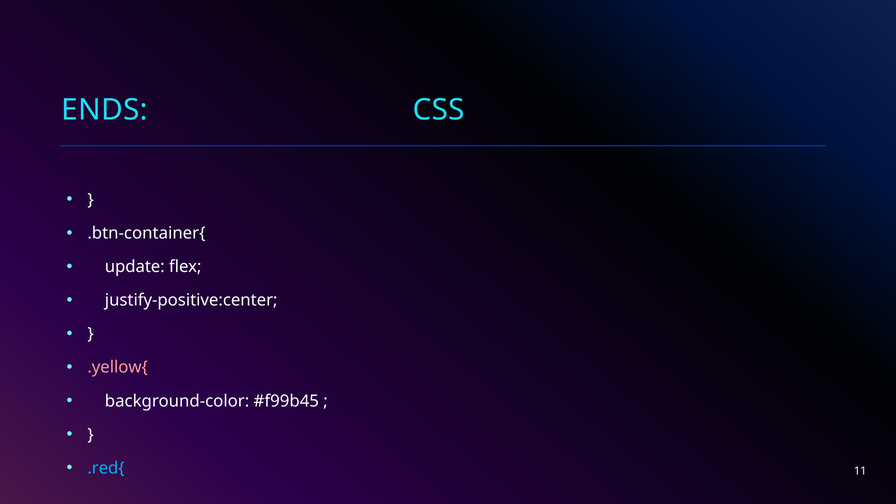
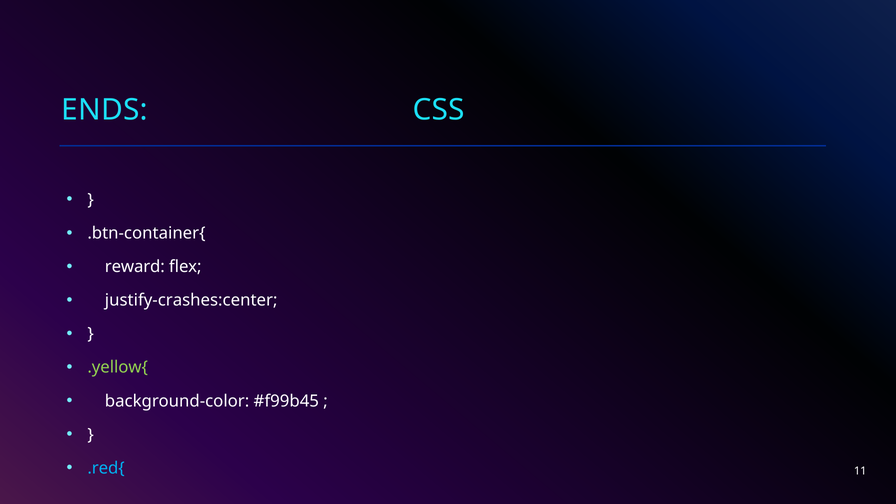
update: update -> reward
justify-positive:center: justify-positive:center -> justify-crashes:center
.yellow{ colour: pink -> light green
